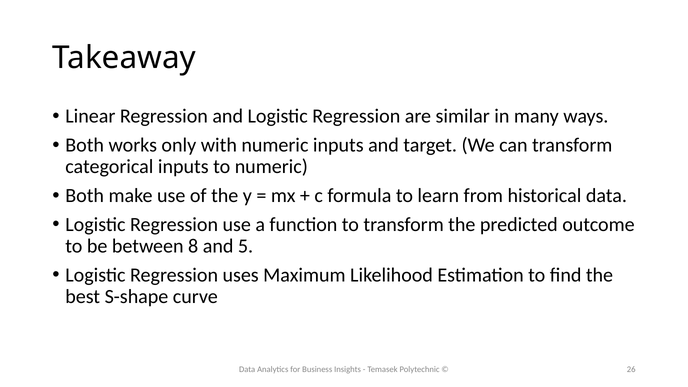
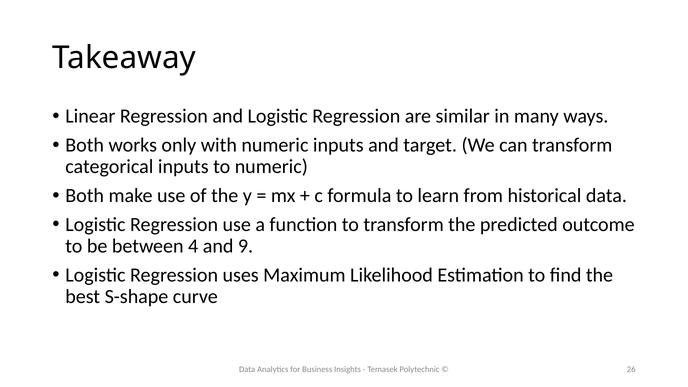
8: 8 -> 4
5: 5 -> 9
